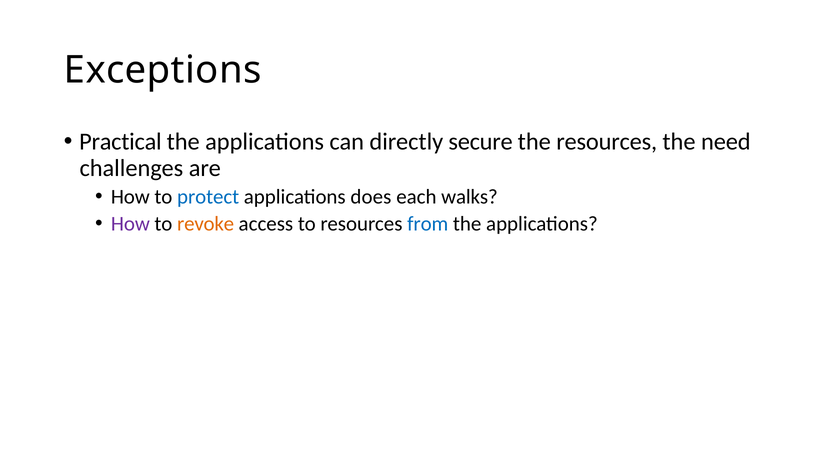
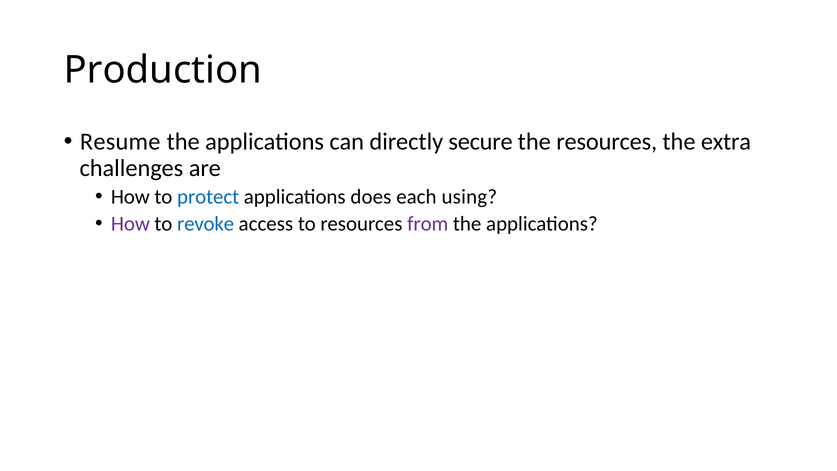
Exceptions: Exceptions -> Production
Practical: Practical -> Resume
need: need -> extra
walks: walks -> using
revoke colour: orange -> blue
from colour: blue -> purple
